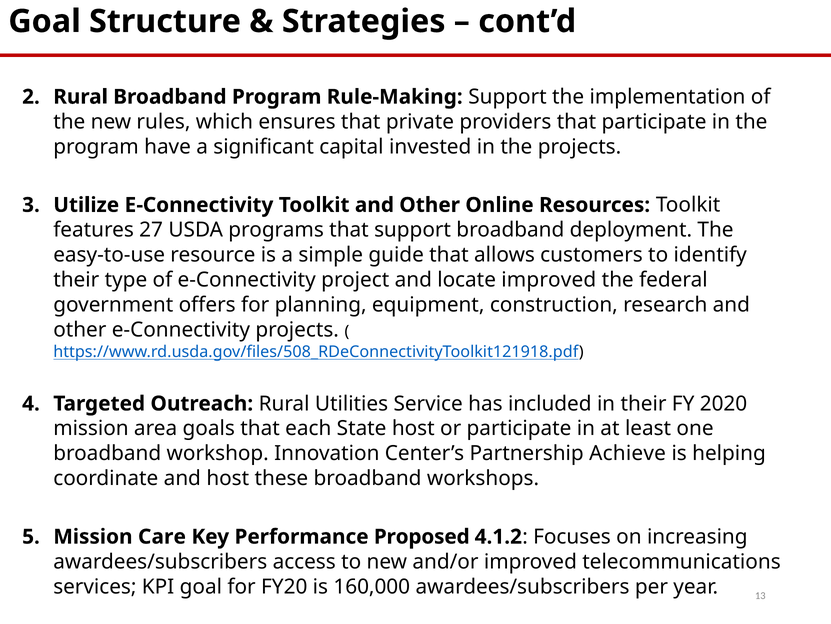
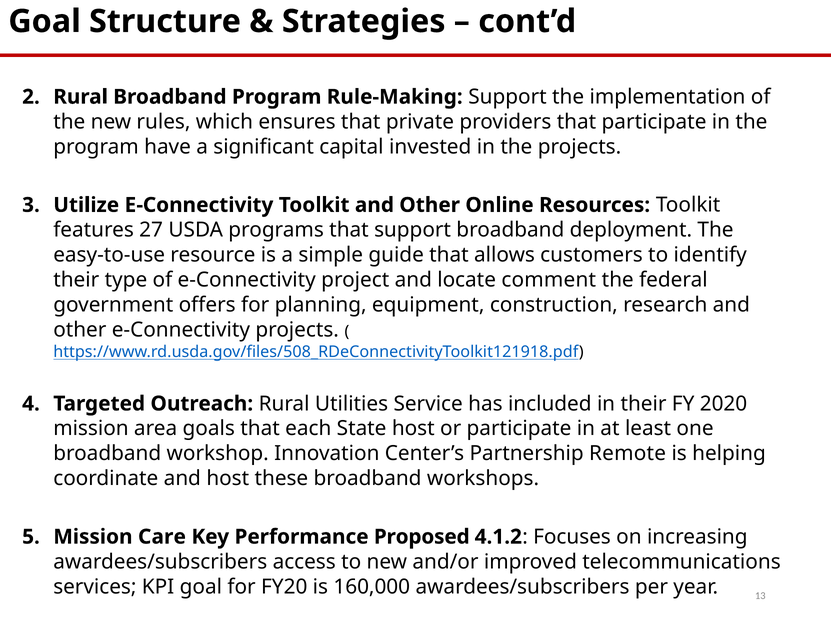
locate improved: improved -> comment
Achieve: Achieve -> Remote
